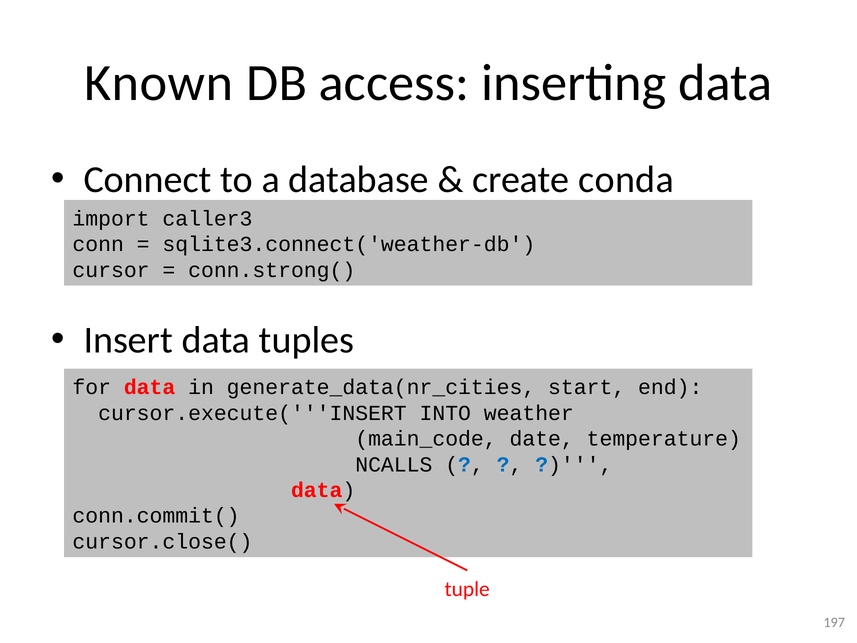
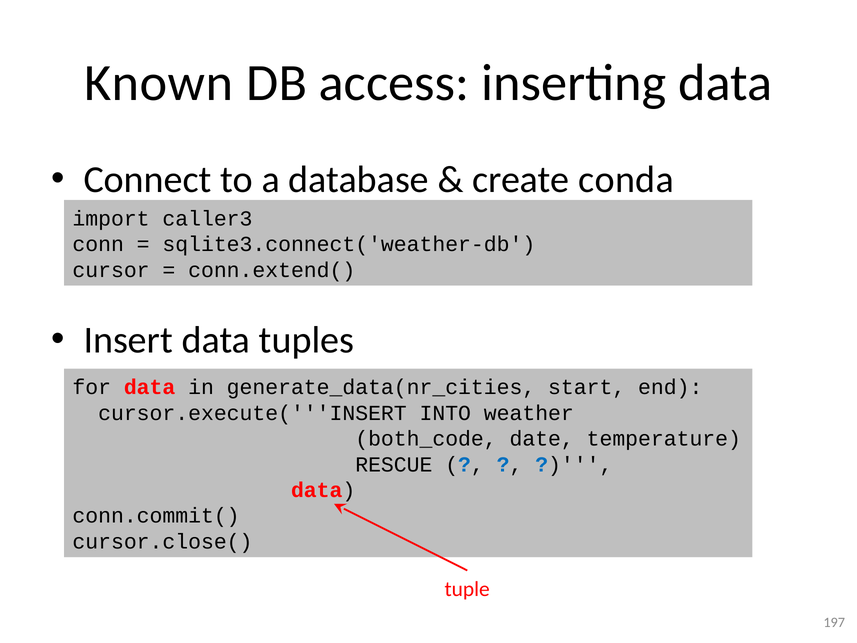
conn.strong(: conn.strong( -> conn.extend(
main_code: main_code -> both_code
NCALLS: NCALLS -> RESCUE
